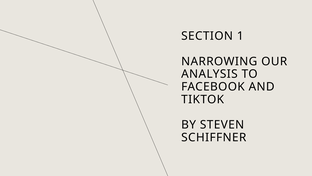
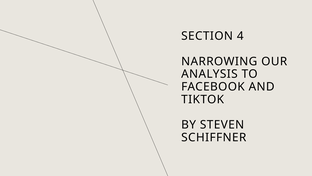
1: 1 -> 4
